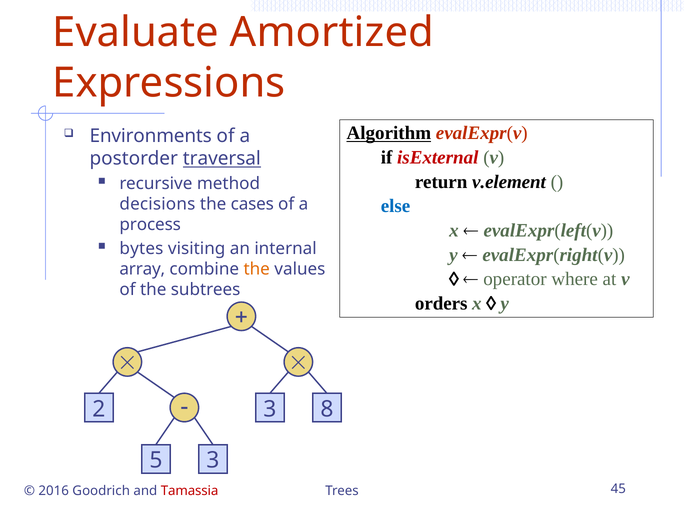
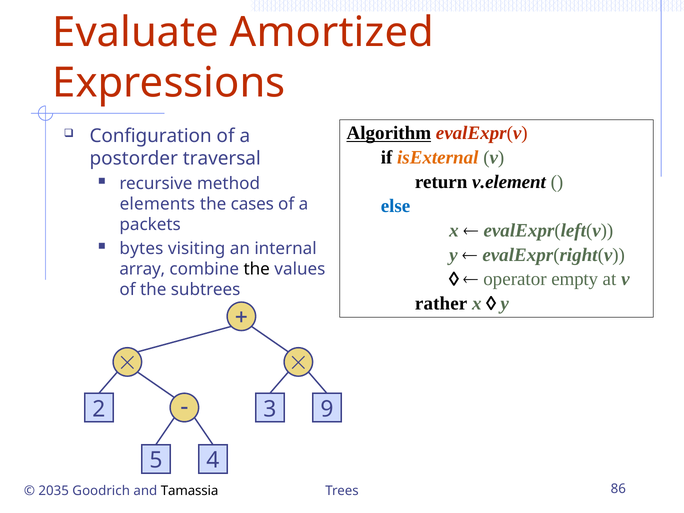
Environments: Environments -> Configuration
isExternal colour: red -> orange
traversal underline: present -> none
decisions: decisions -> elements
process: process -> packets
the at (257, 269) colour: orange -> black
where: where -> empty
orders: orders -> rather
8: 8 -> 9
5 3: 3 -> 4
2016: 2016 -> 2035
Tamassia colour: red -> black
45: 45 -> 86
